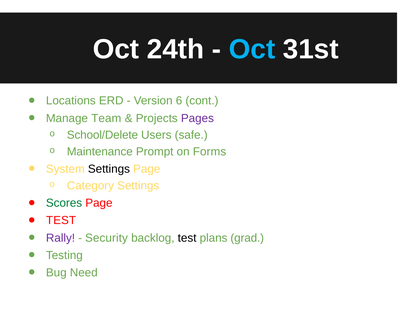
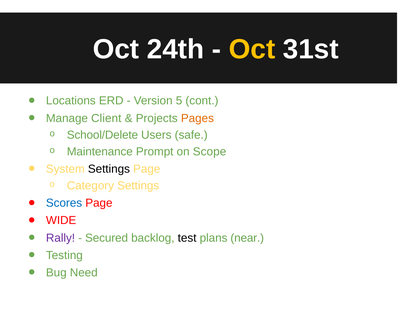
Oct at (252, 49) colour: light blue -> yellow
6: 6 -> 5
Team: Team -> Client
Pages colour: purple -> orange
Forms: Forms -> Scope
Scores colour: green -> blue
TEST at (61, 221): TEST -> WIDE
Security: Security -> Secured
grad: grad -> near
